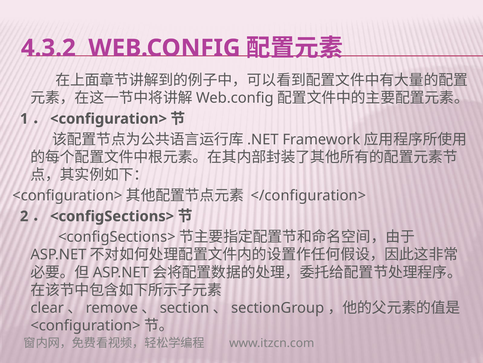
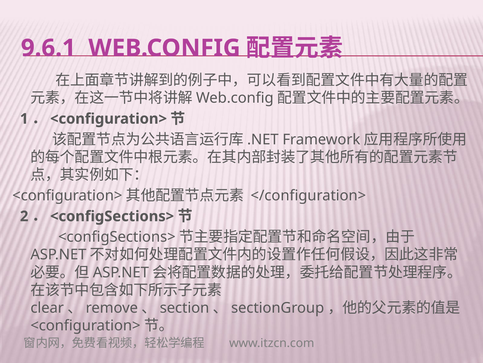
4.3.2: 4.3.2 -> 9.6.1
